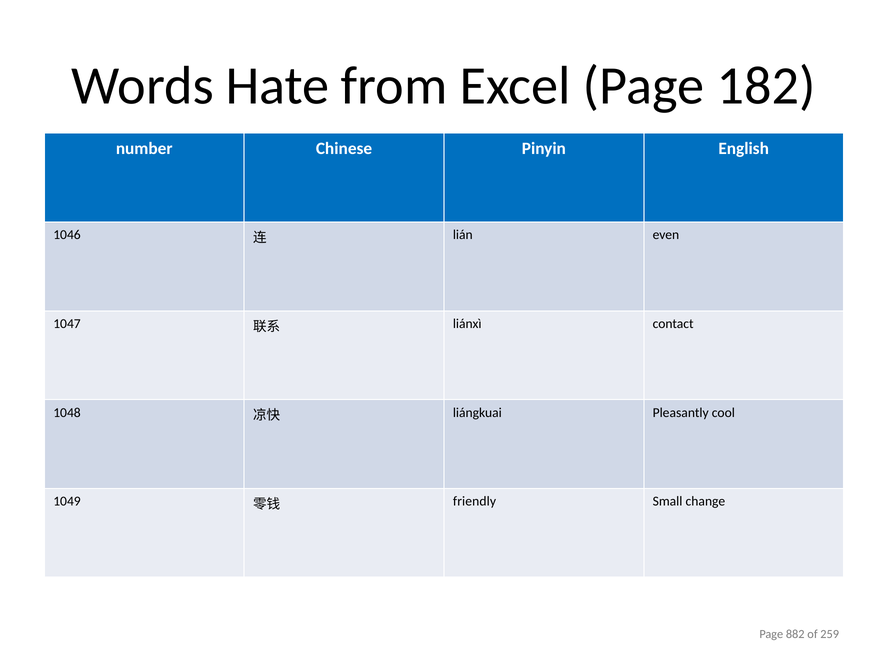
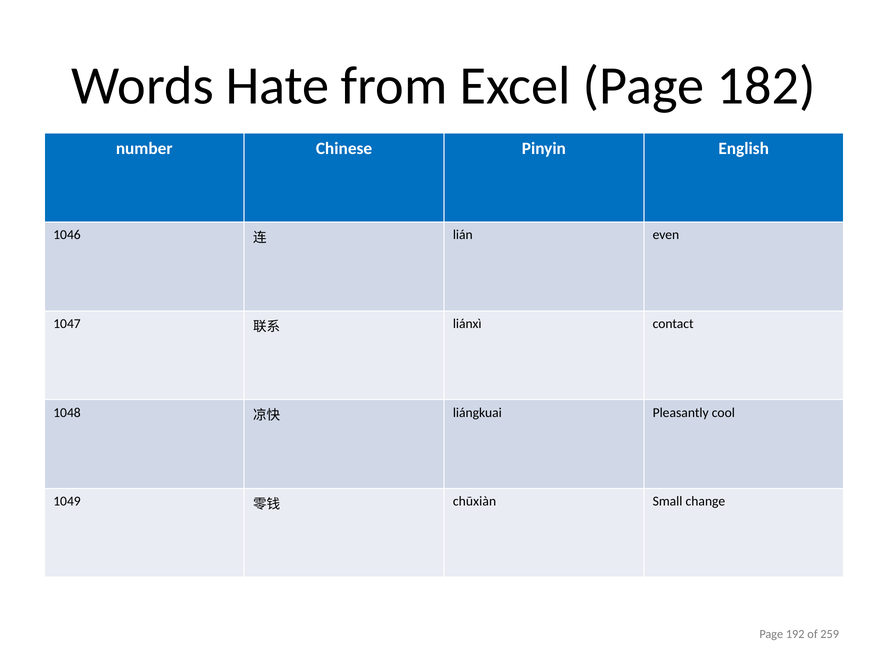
friendly: friendly -> chūxiàn
882: 882 -> 192
